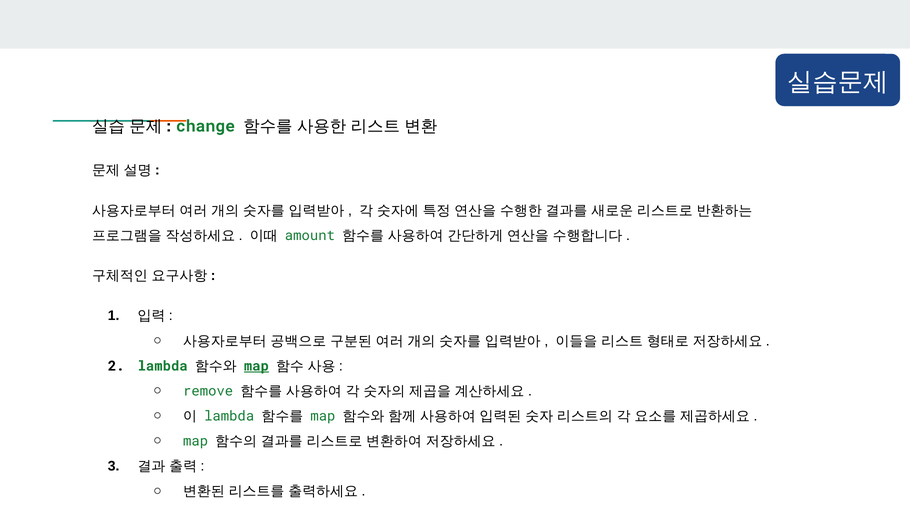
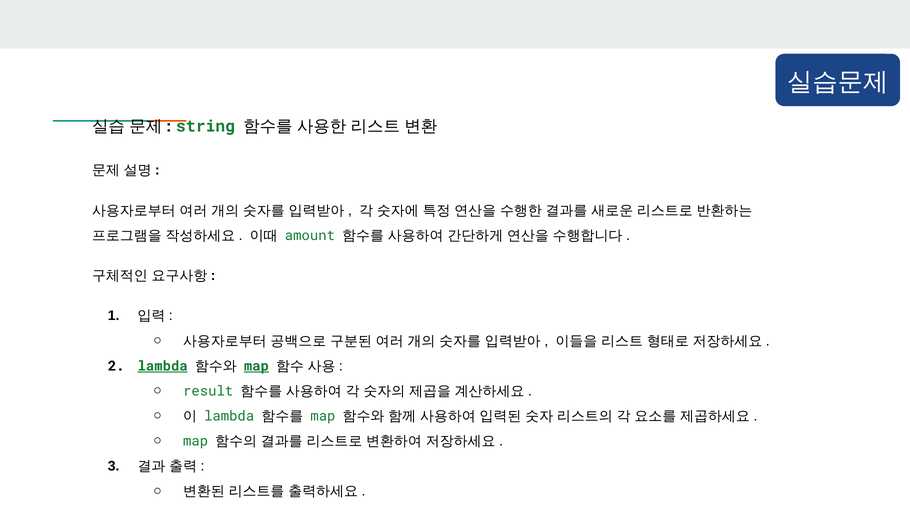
change: change -> string
lambda at (163, 366) underline: none -> present
remove: remove -> result
